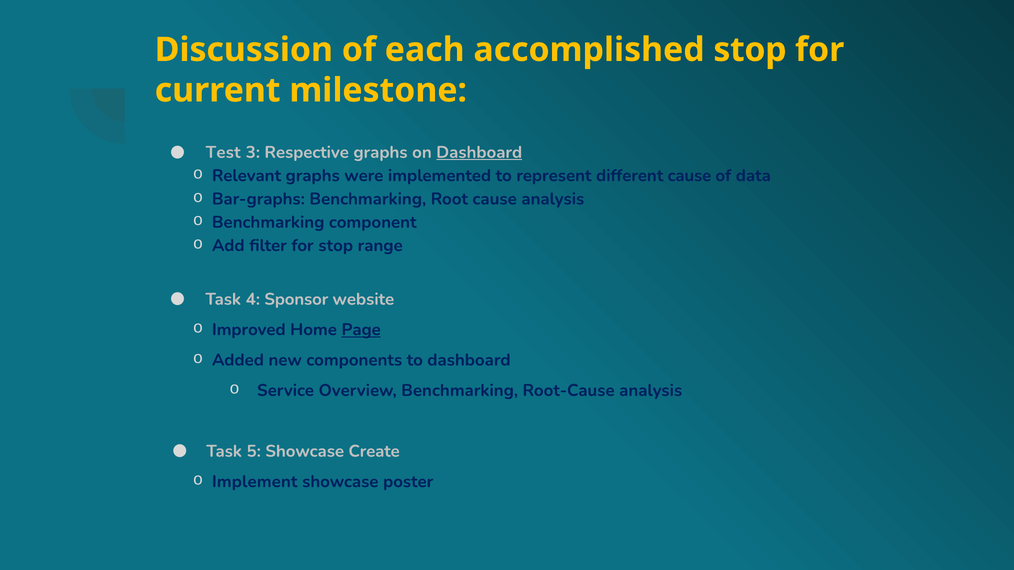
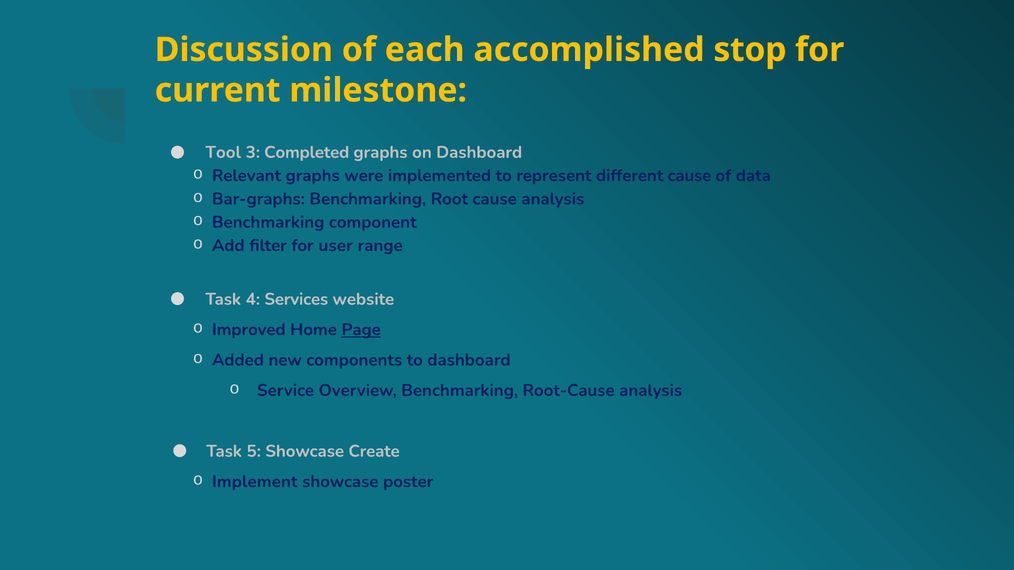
Test: Test -> Tool
Respective: Respective -> Completed
Dashboard at (479, 152) underline: present -> none
for stop: stop -> user
Sponsor: Sponsor -> Services
